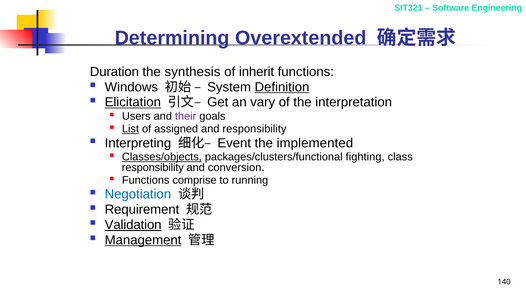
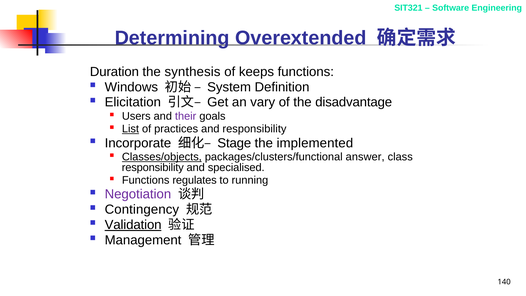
inherit: inherit -> keeps
Definition underline: present -> none
Elicitation underline: present -> none
interpretation: interpretation -> disadvantage
assigned: assigned -> practices
Interpreting: Interpreting -> Incorporate
Event: Event -> Stage
fighting: fighting -> answer
conversion: conversion -> specialised
comprise: comprise -> regulates
Negotiation colour: blue -> purple
Requirement: Requirement -> Contingency
Management underline: present -> none
